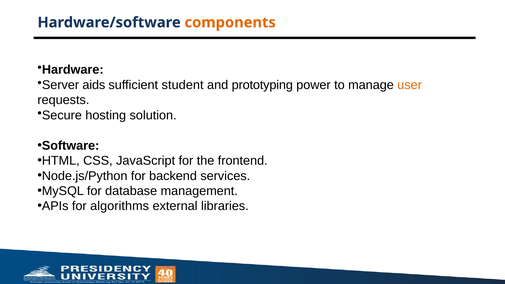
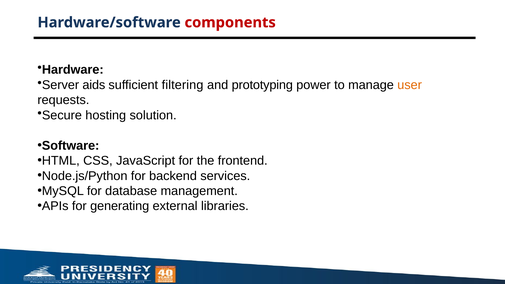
components colour: orange -> red
student: student -> filtering
algorithms: algorithms -> generating
